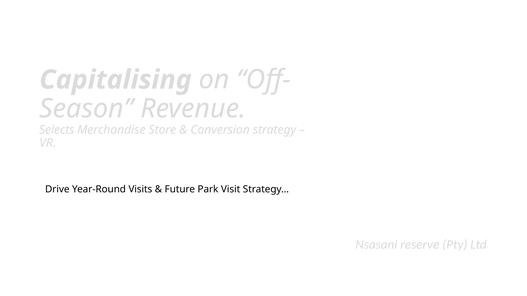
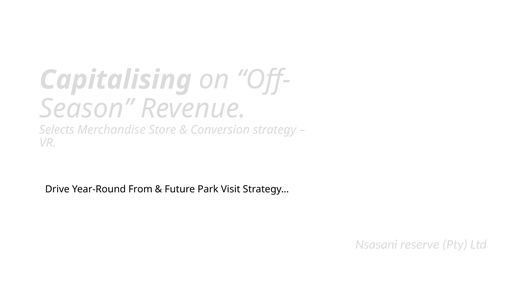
Visits: Visits -> From
